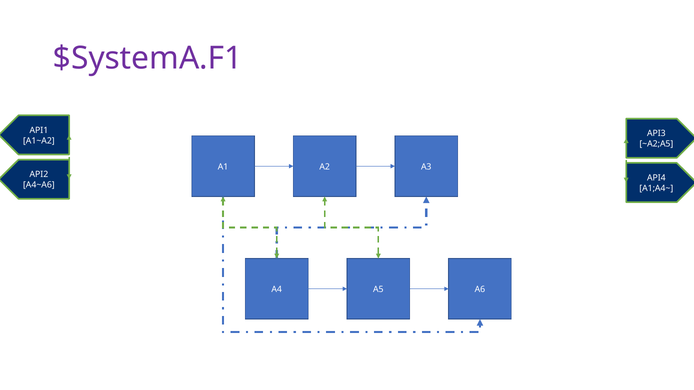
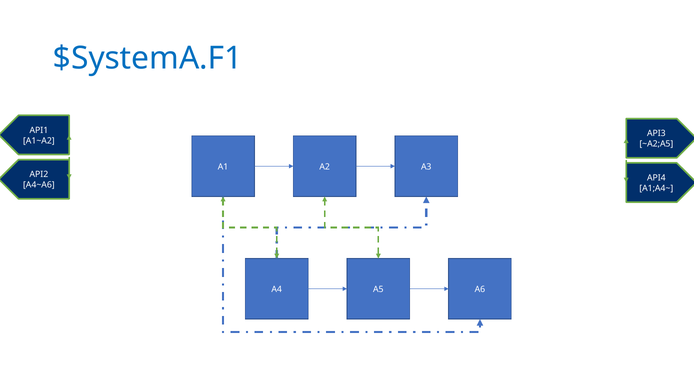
$SystemA.F1 colour: purple -> blue
